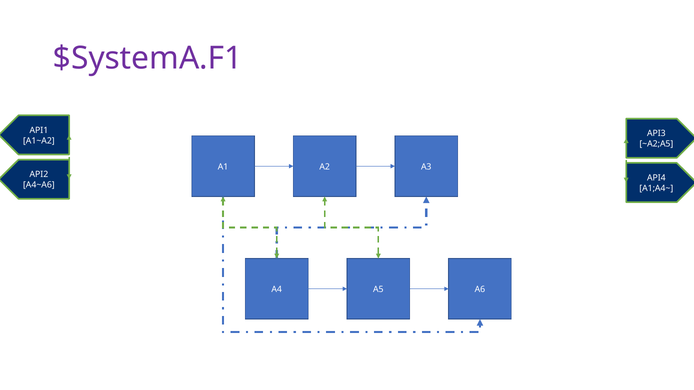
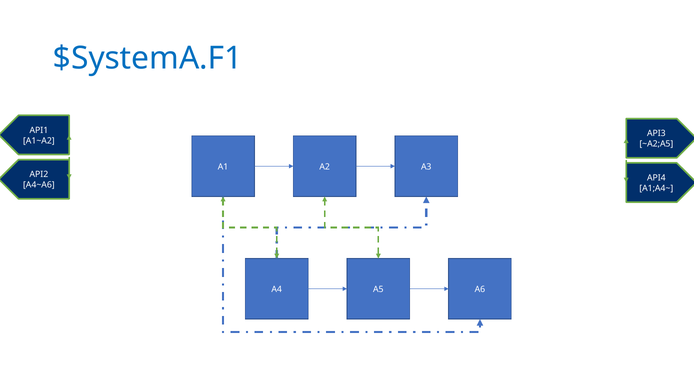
$SystemA.F1 colour: purple -> blue
